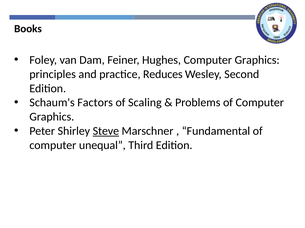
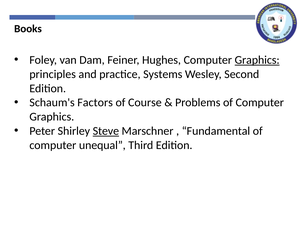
Graphics at (257, 60) underline: none -> present
Reduces: Reduces -> Systems
Scaling: Scaling -> Course
